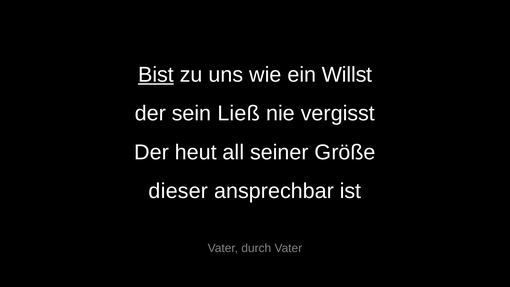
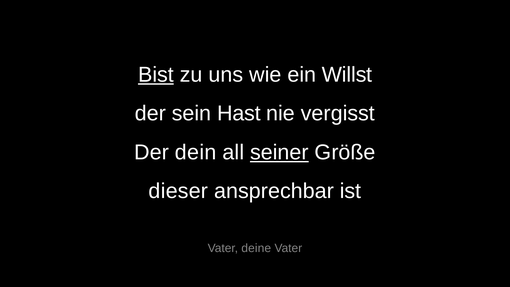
Ließ: Ließ -> Hast
heut: heut -> dein
seiner underline: none -> present
durch: durch -> deine
